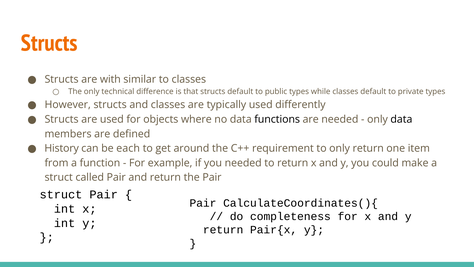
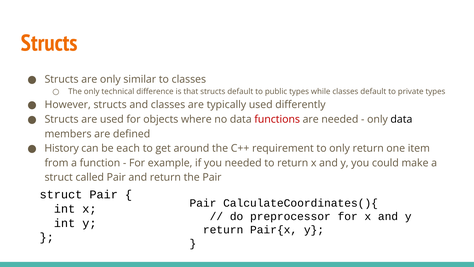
are with: with -> only
functions colour: black -> red
completeness: completeness -> preprocessor
